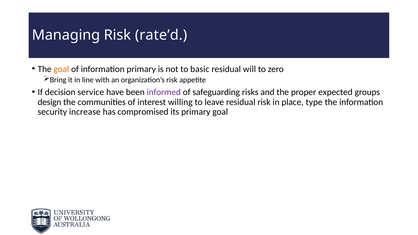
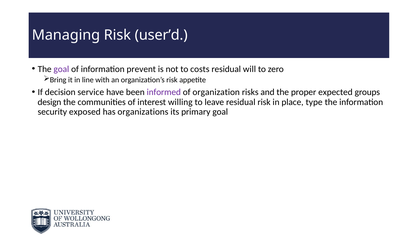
rate’d: rate’d -> user’d
goal at (61, 69) colour: orange -> purple
information primary: primary -> prevent
basic: basic -> costs
safeguarding: safeguarding -> organization
increase: increase -> exposed
compromised: compromised -> organizations
